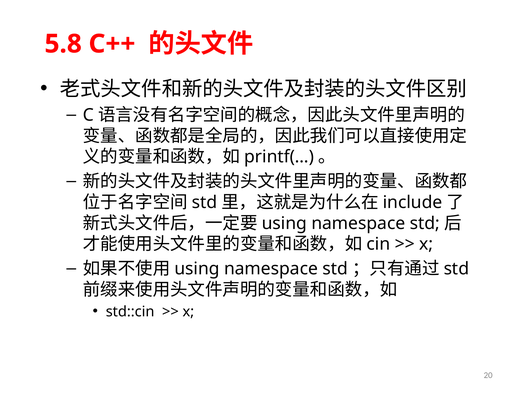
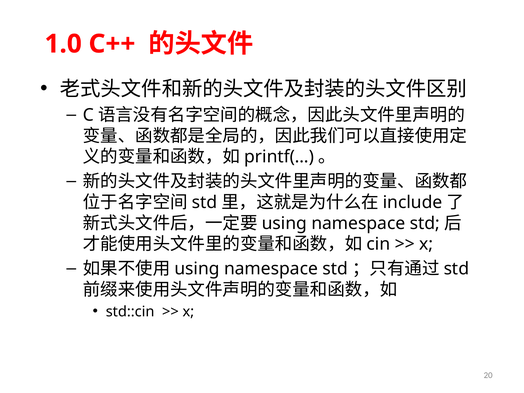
5.8: 5.8 -> 1.0
